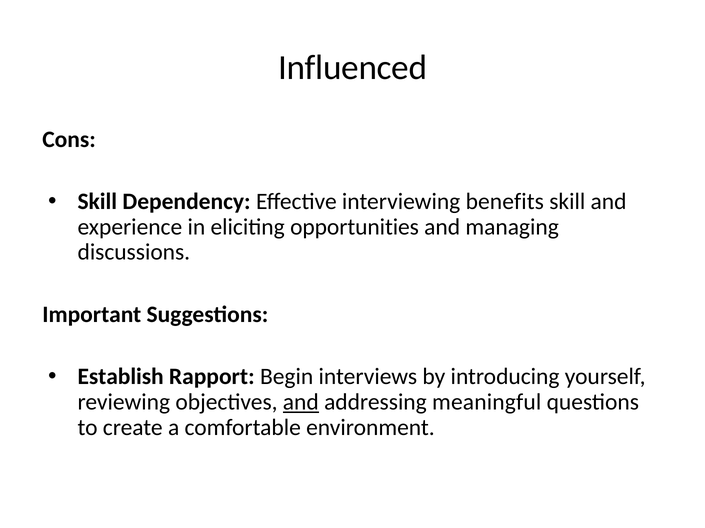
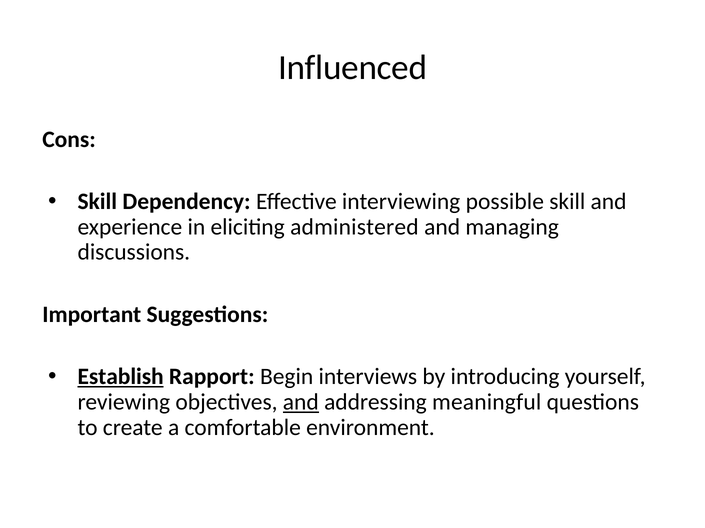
benefits: benefits -> possible
opportunities: opportunities -> administered
Establish underline: none -> present
